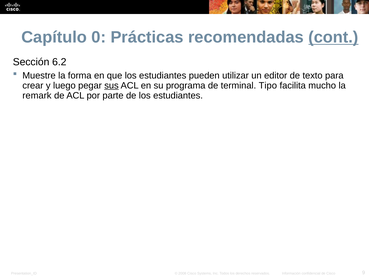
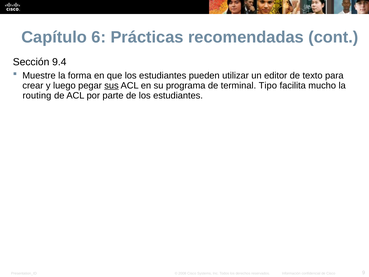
0: 0 -> 6
cont underline: present -> none
6.2: 6.2 -> 9.4
remark: remark -> routing
